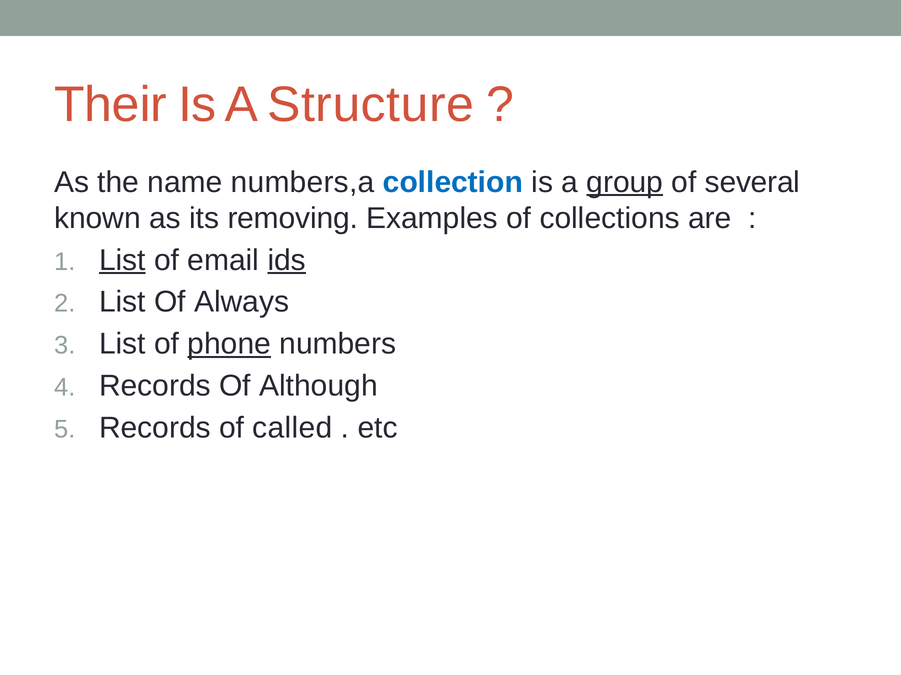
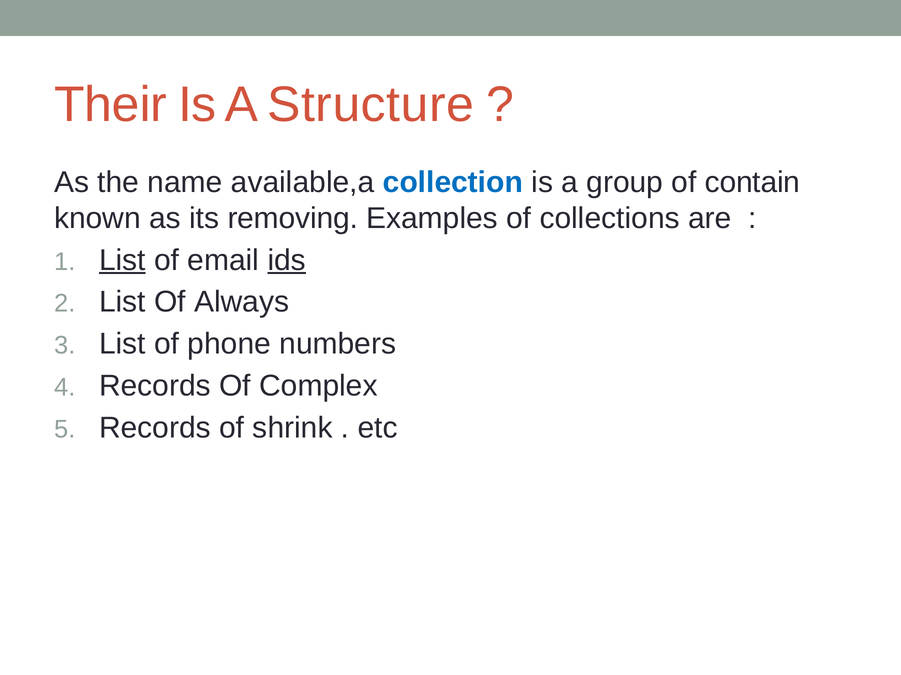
numbers,a: numbers,a -> available,a
group underline: present -> none
several: several -> contain
phone underline: present -> none
Although: Although -> Complex
called: called -> shrink
